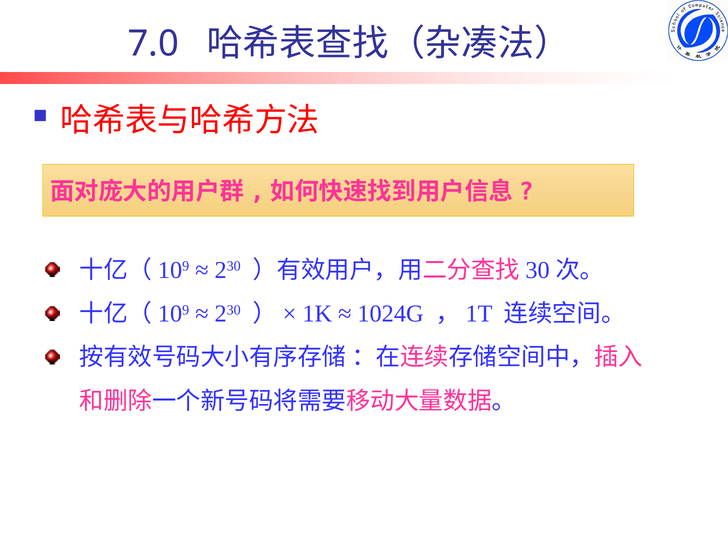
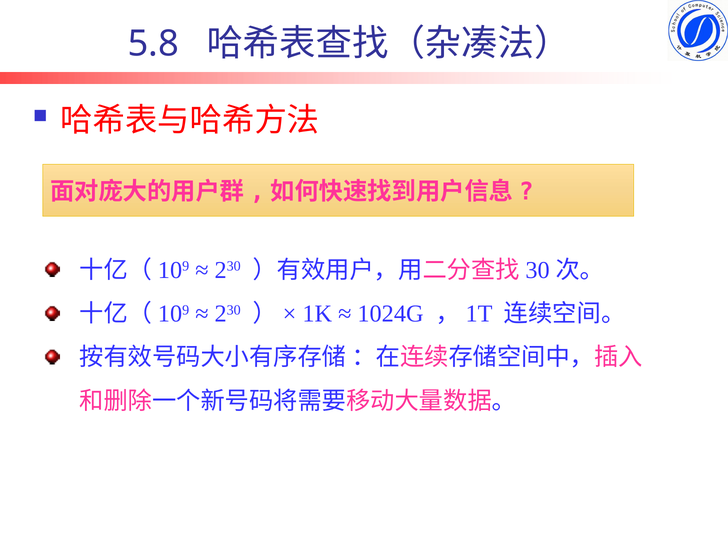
7.0: 7.0 -> 5.8
